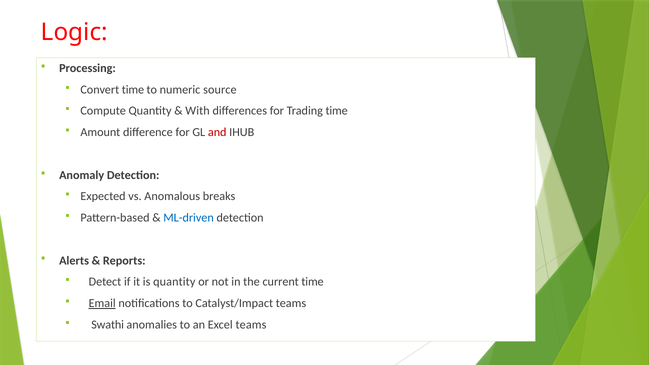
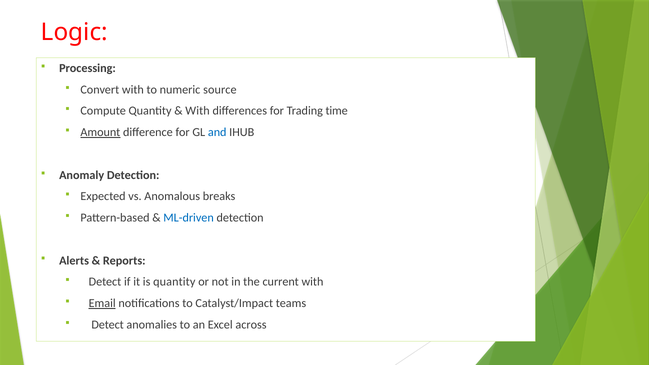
Convert time: time -> with
Amount underline: none -> present
and colour: red -> blue
current time: time -> with
Swathi at (108, 325): Swathi -> Detect
Excel teams: teams -> across
